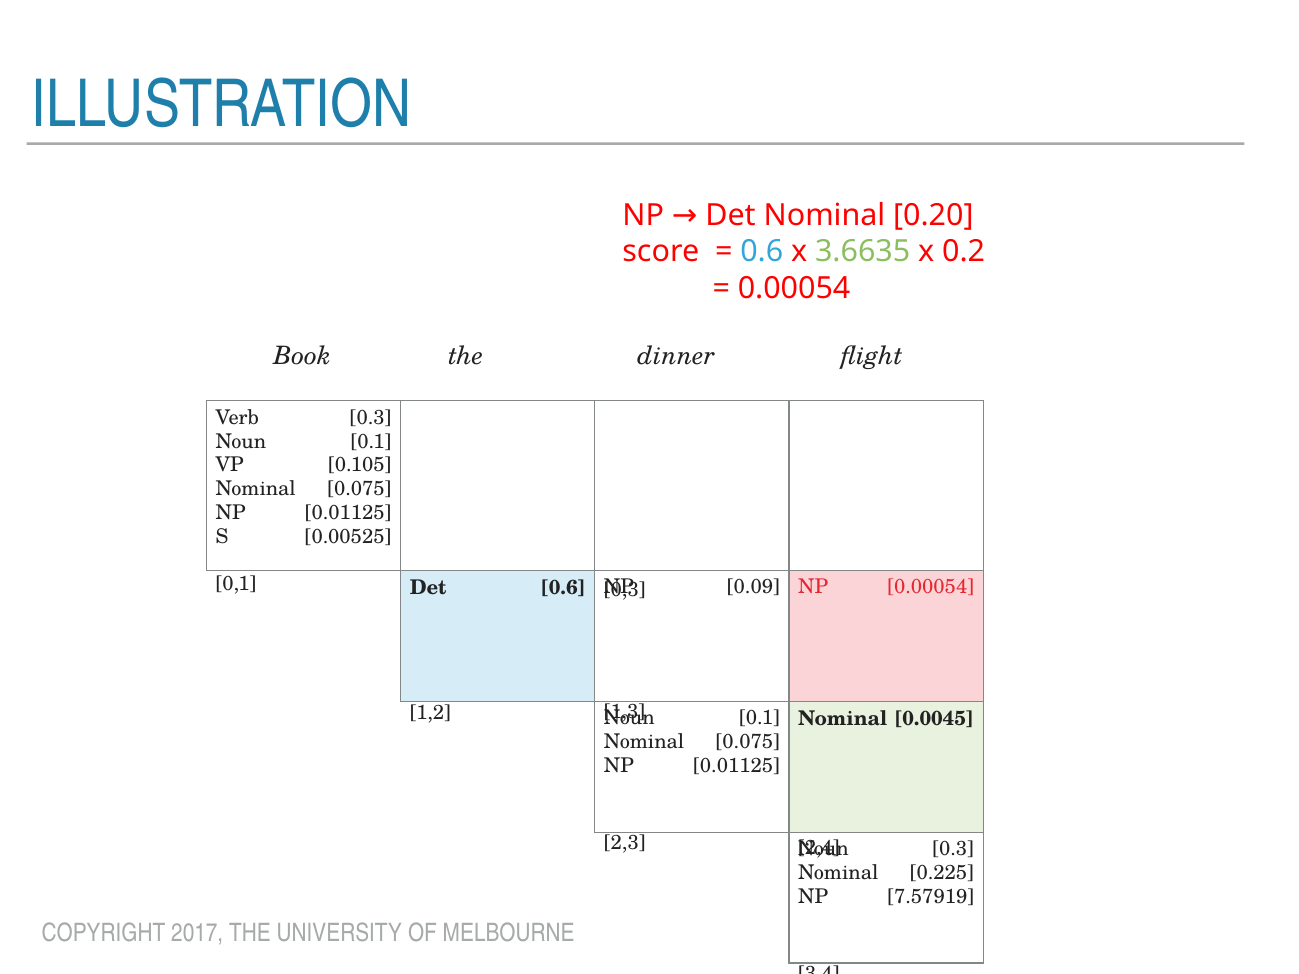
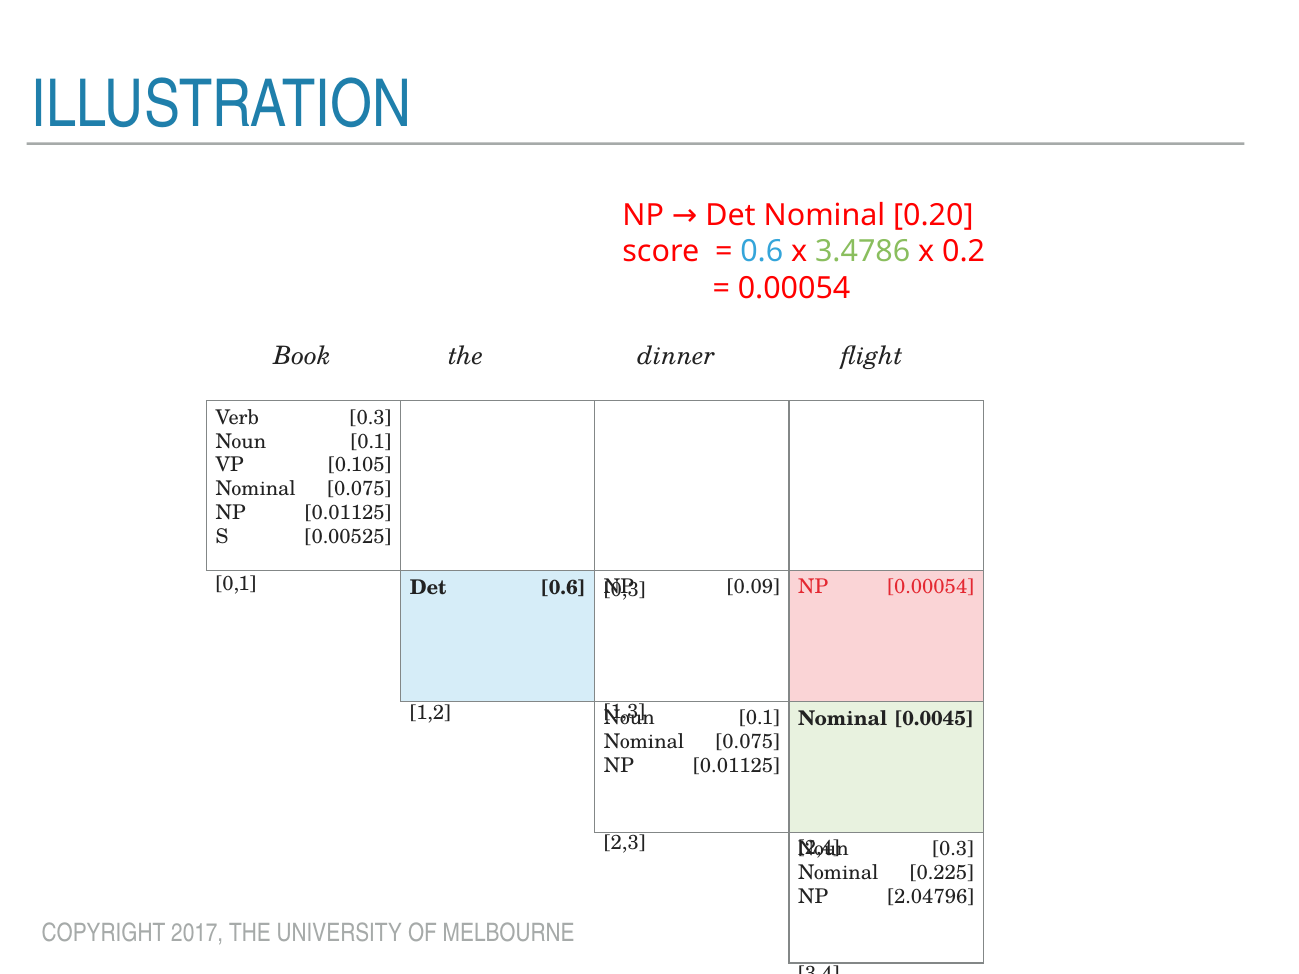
3.6635: 3.6635 -> 3.4786
7.57919: 7.57919 -> 2.04796
